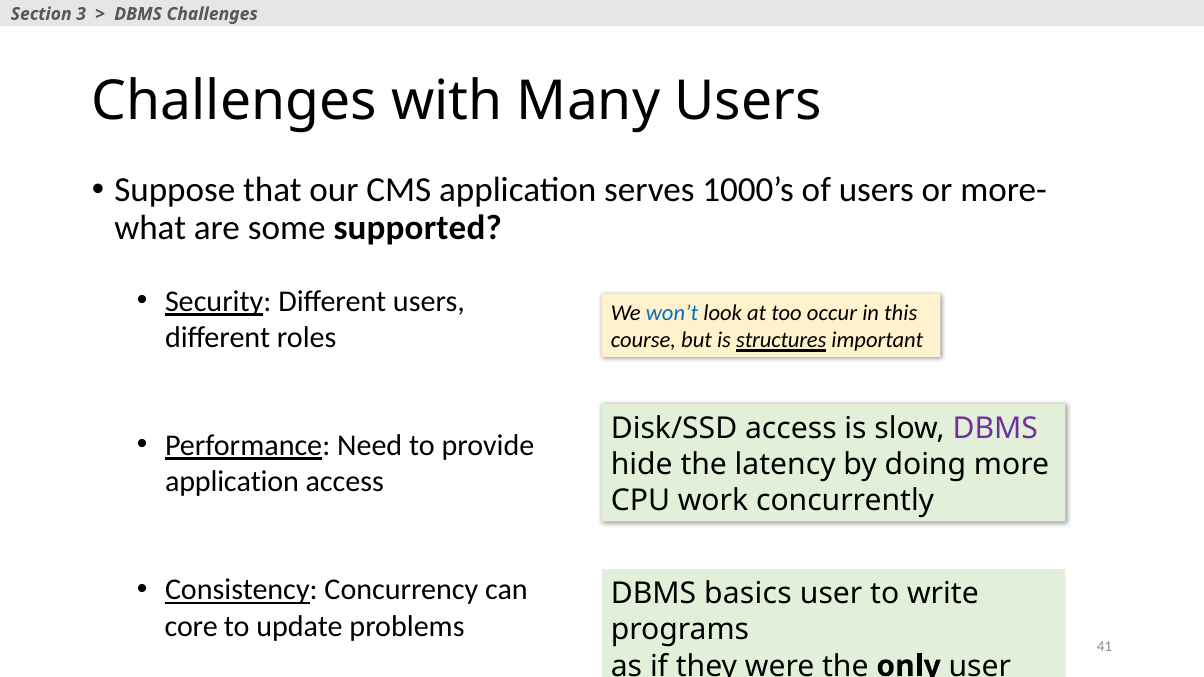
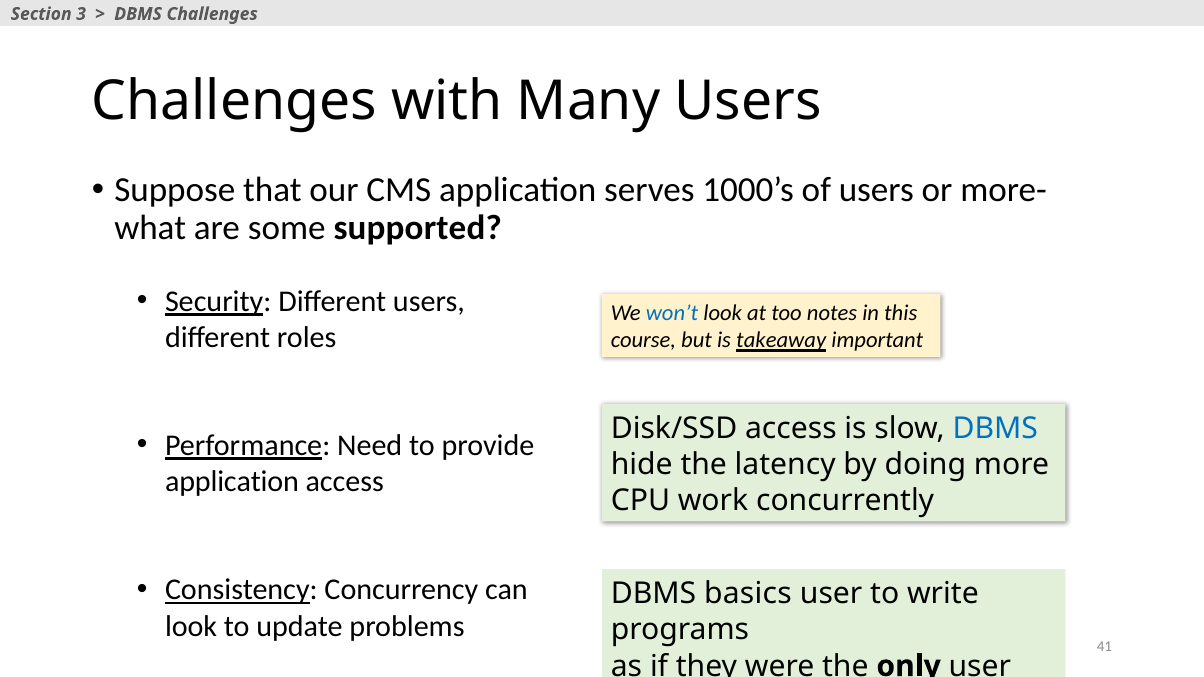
occur: occur -> notes
structures: structures -> takeaway
DBMS at (995, 429) colour: purple -> blue
core at (191, 626): core -> look
